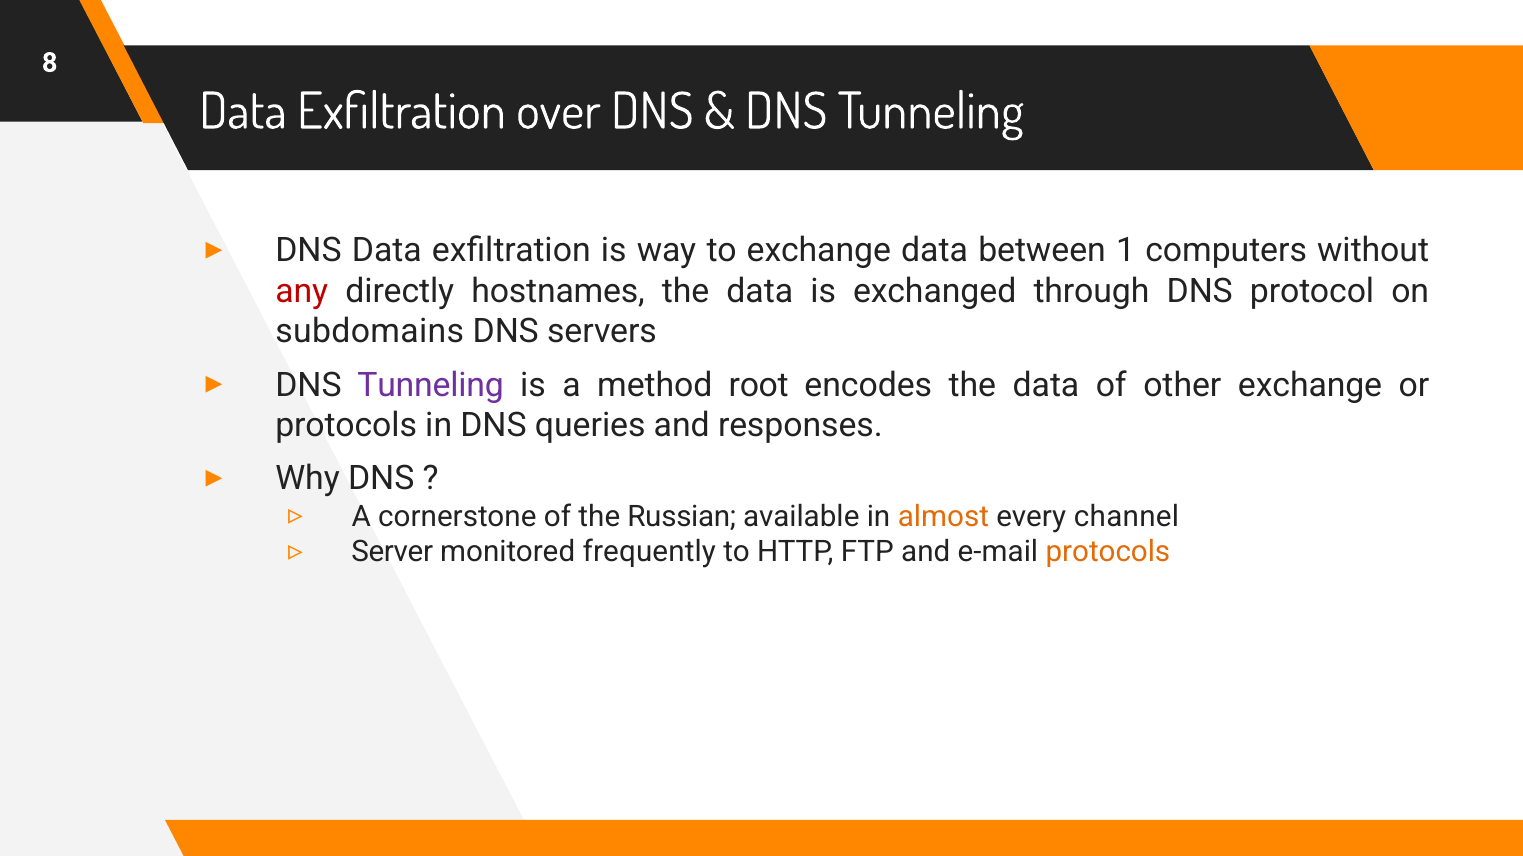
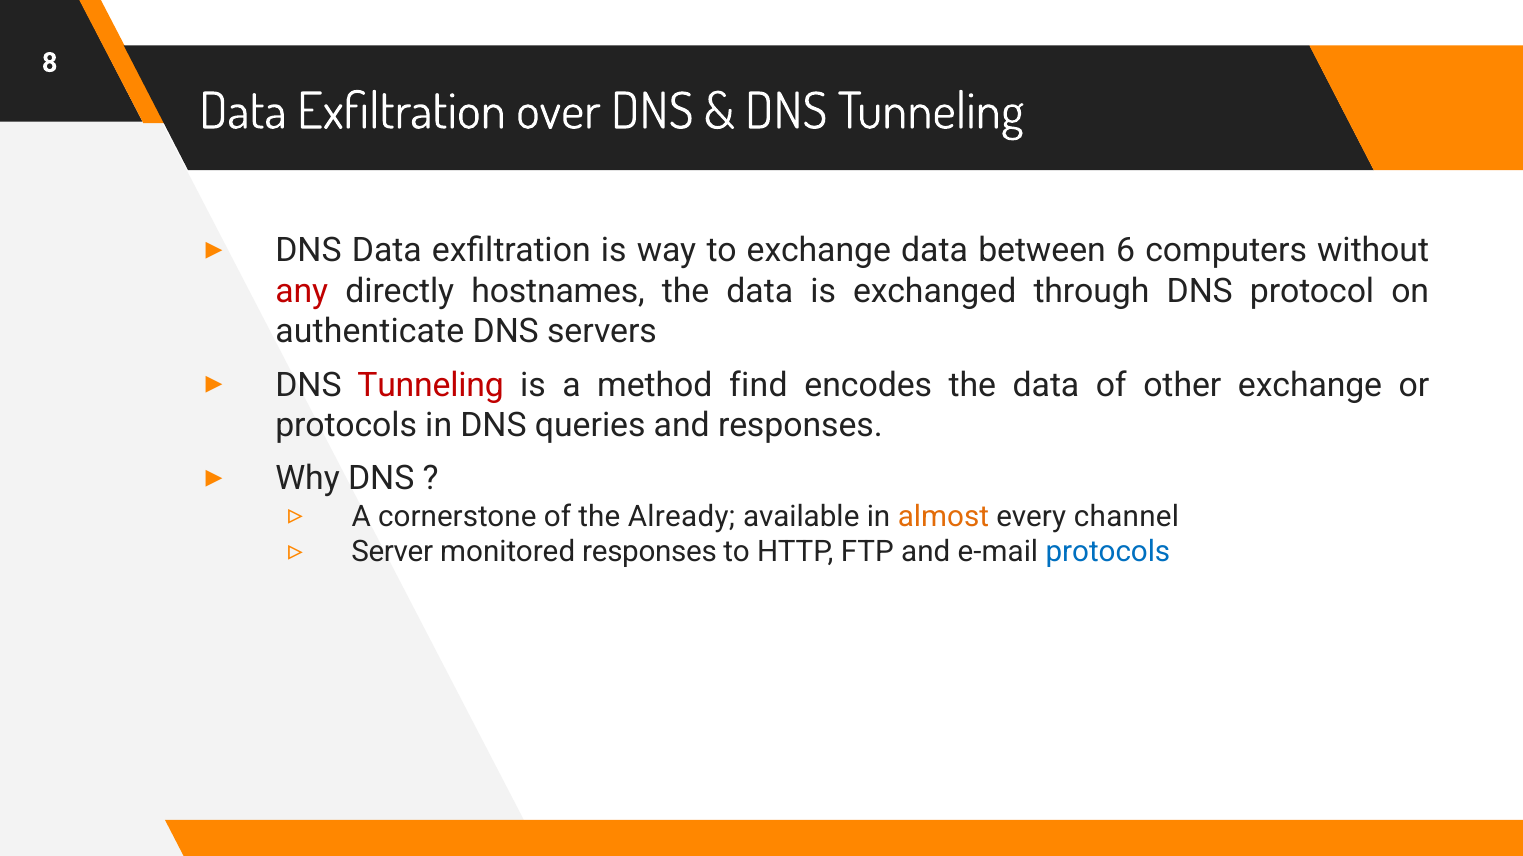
1: 1 -> 6
subdomains: subdomains -> authenticate
Tunneling at (431, 385) colour: purple -> red
root: root -> find
Russian: Russian -> Already
monitored frequently: frequently -> responses
protocols at (1108, 552) colour: orange -> blue
